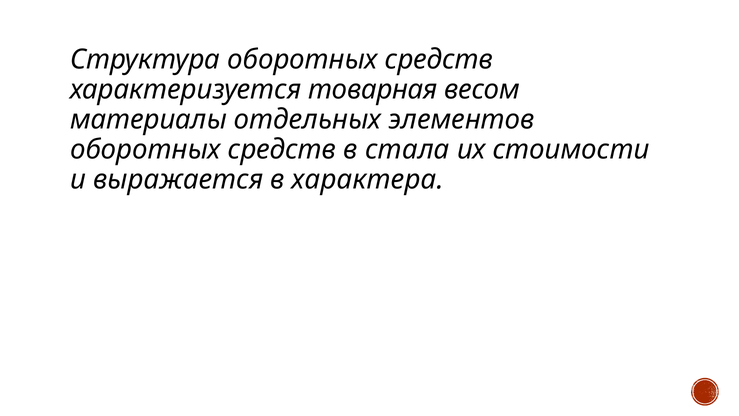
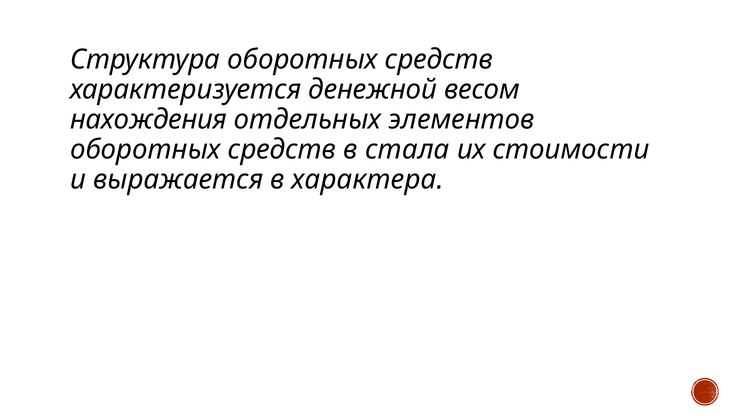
товарная: товарная -> денежной
материалы: материалы -> нахождения
